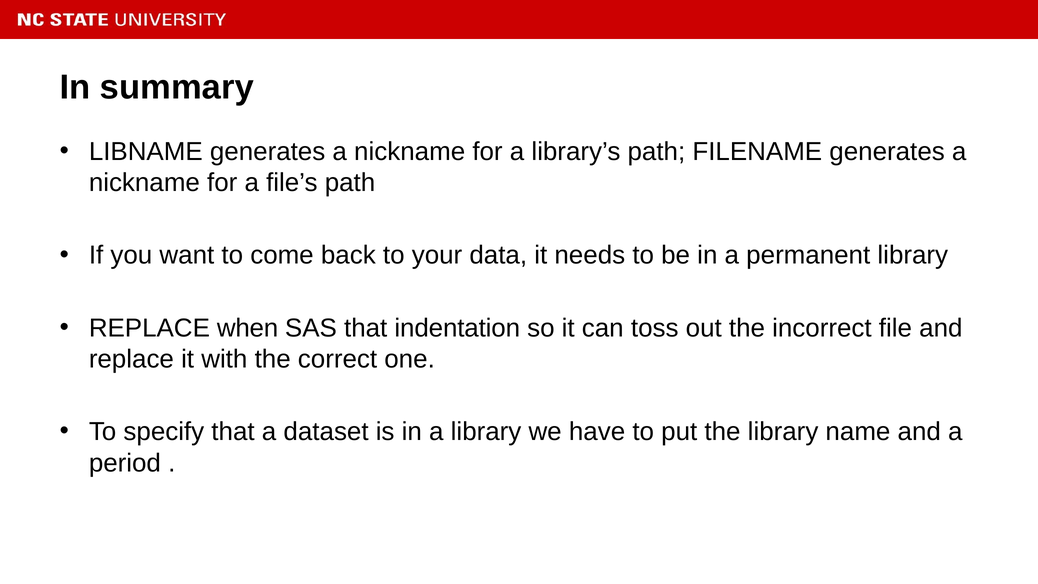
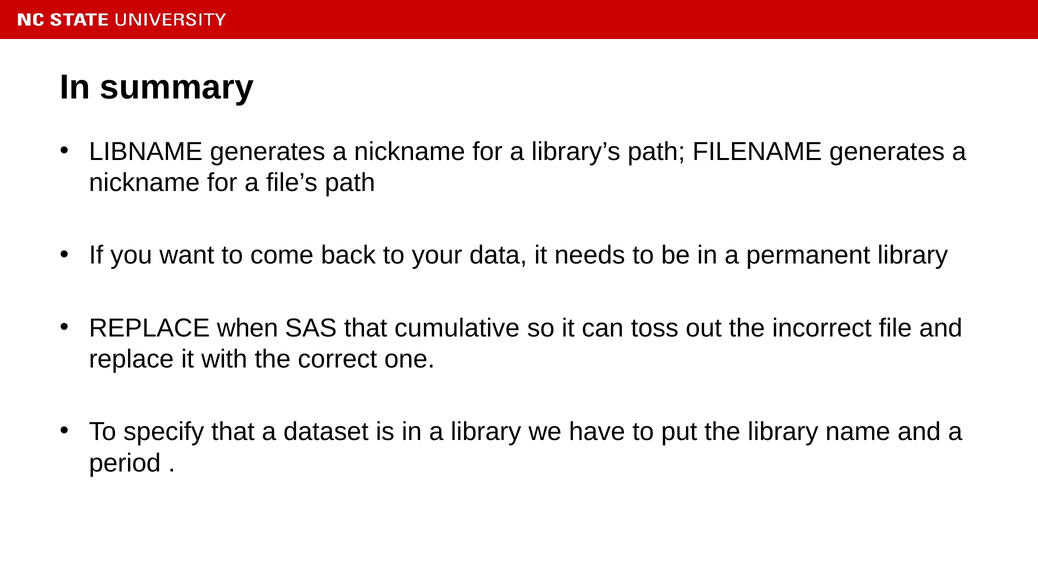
indentation: indentation -> cumulative
